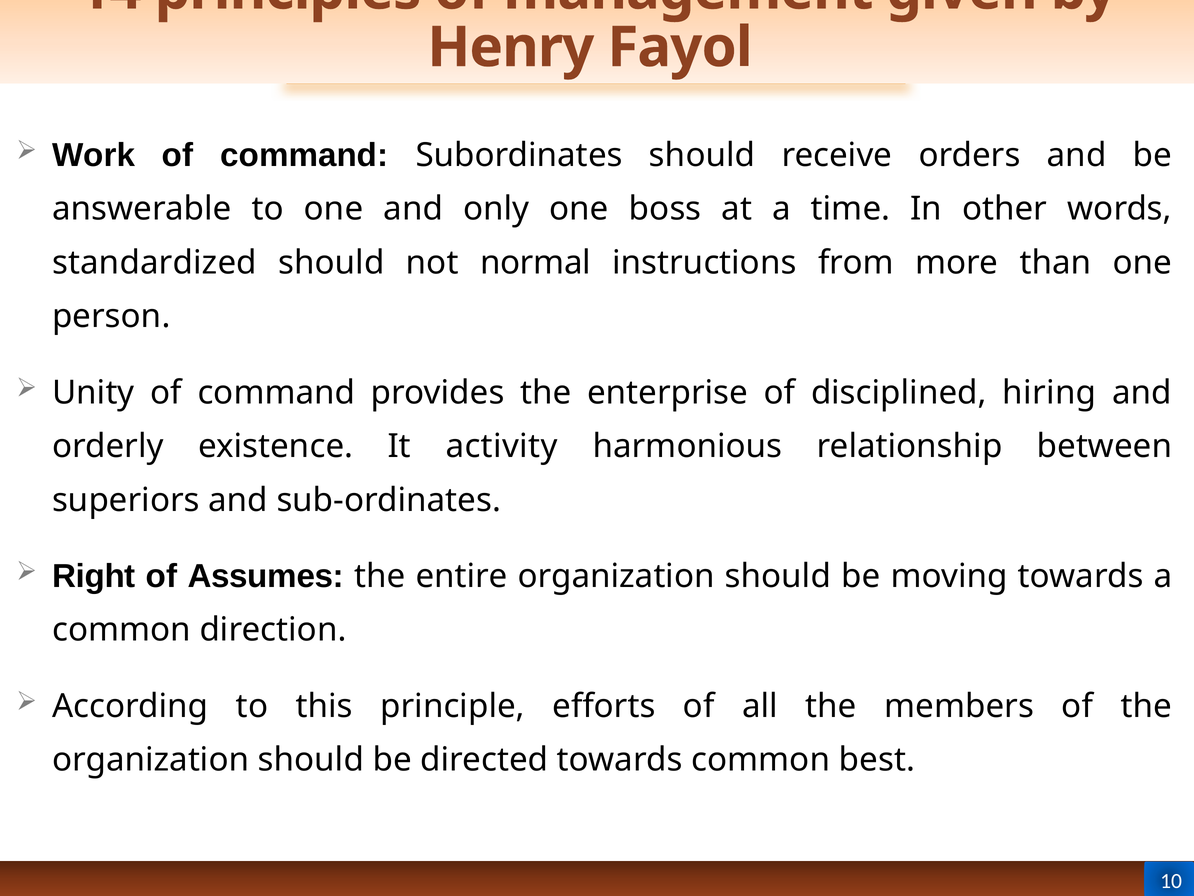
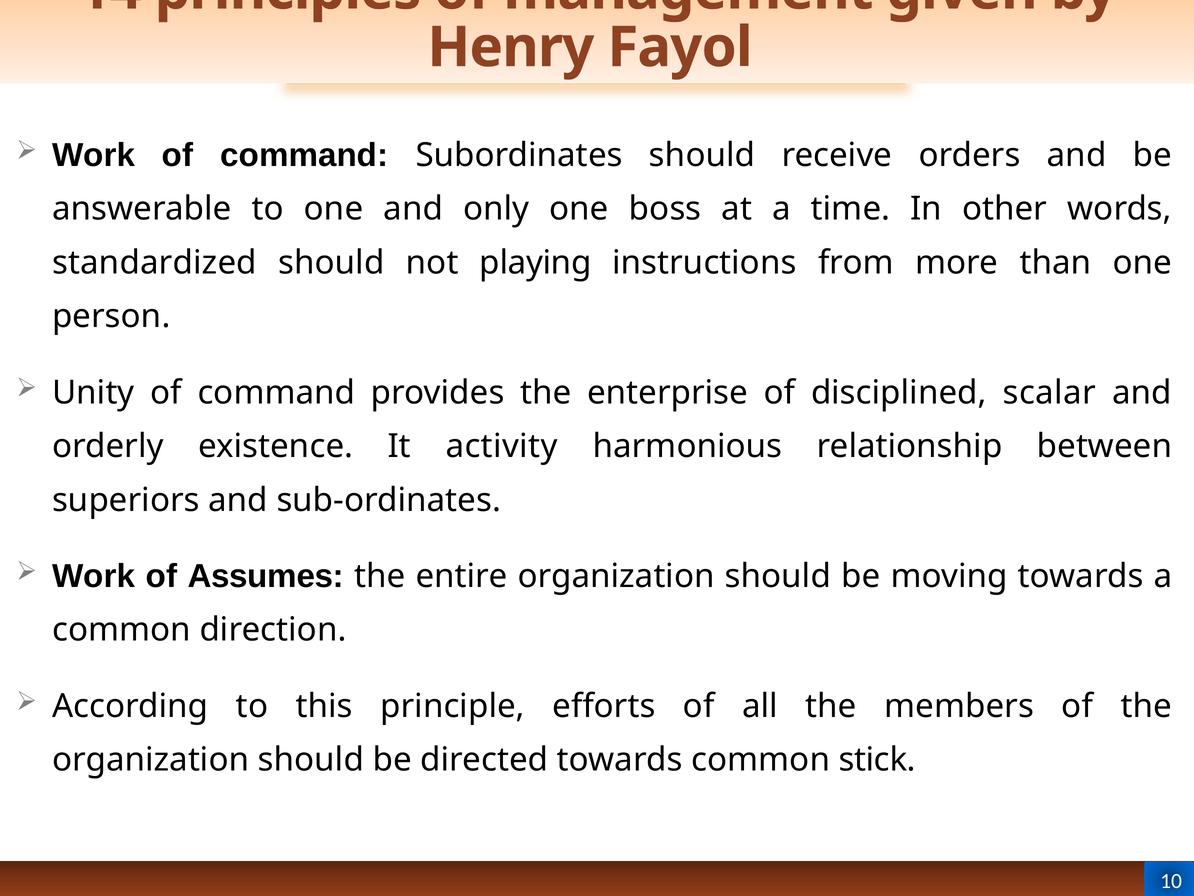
normal: normal -> playing
hiring: hiring -> scalar
Right at (94, 576): Right -> Work
best: best -> stick
